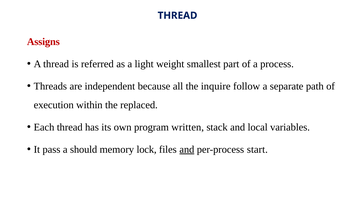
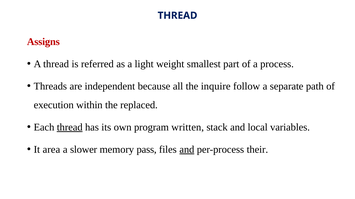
thread at (70, 128) underline: none -> present
pass: pass -> area
should: should -> slower
lock: lock -> pass
start: start -> their
